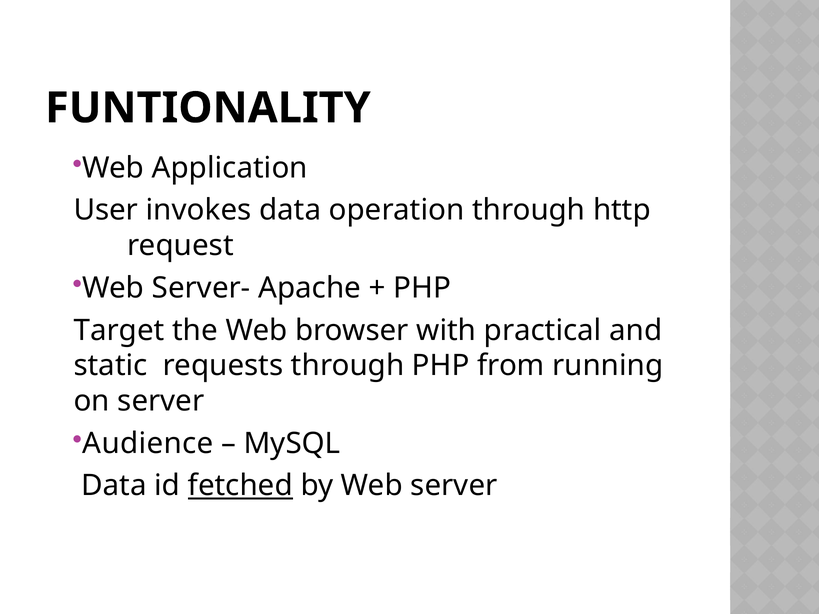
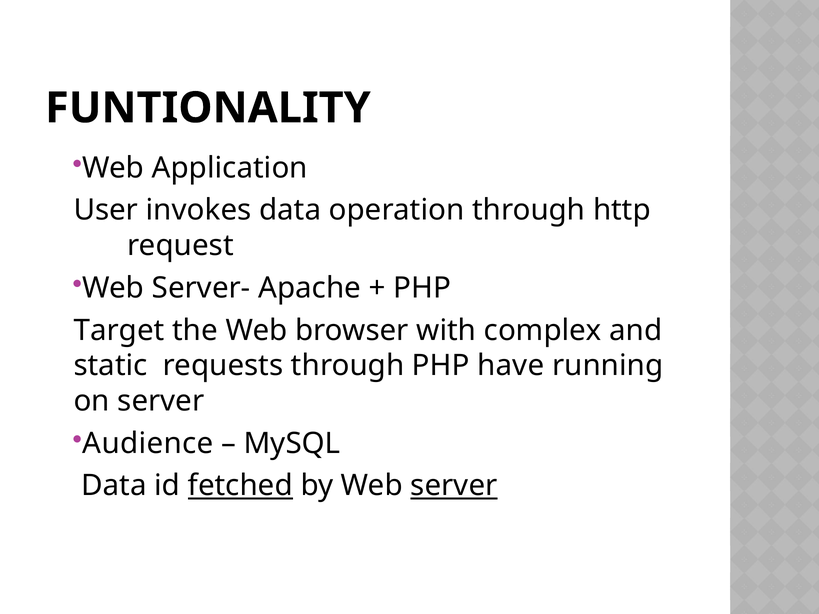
practical: practical -> complex
from: from -> have
server at (454, 486) underline: none -> present
